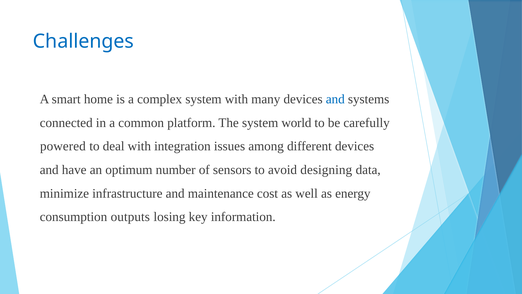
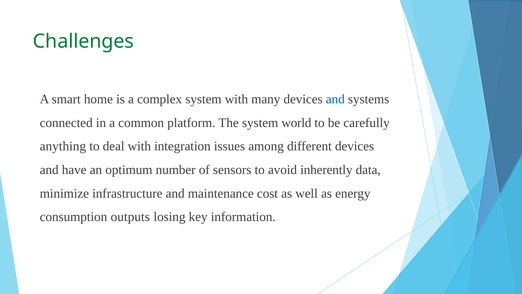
Challenges colour: blue -> green
powered: powered -> anything
designing: designing -> inherently
